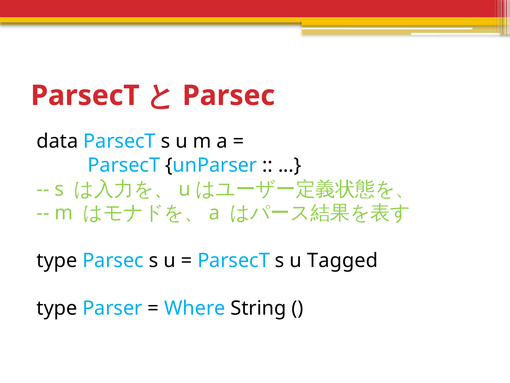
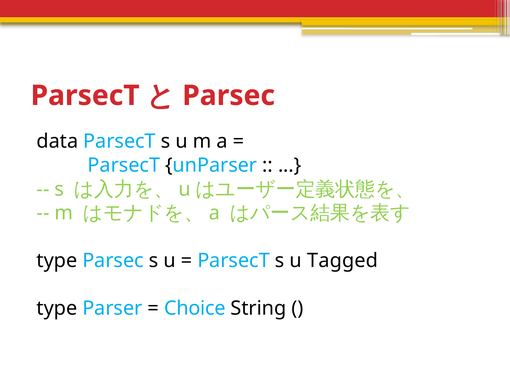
Where: Where -> Choice
